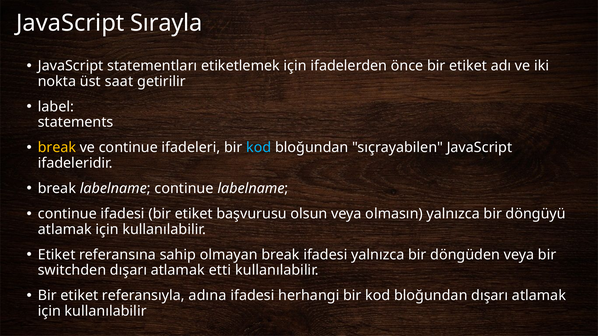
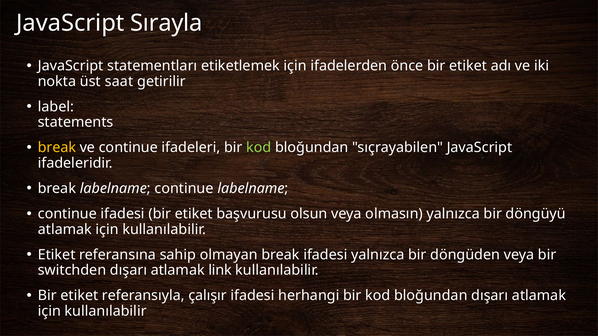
kod at (259, 148) colour: light blue -> light green
etti: etti -> link
adına: adına -> çalışır
